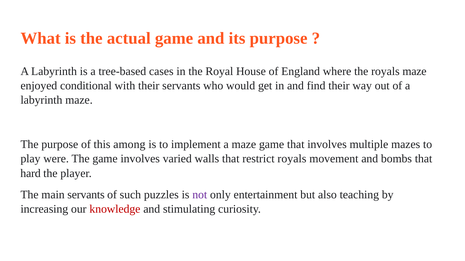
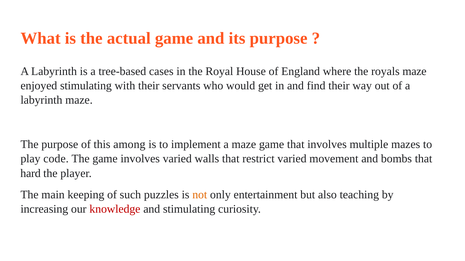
enjoyed conditional: conditional -> stimulating
were: were -> code
restrict royals: royals -> varied
main servants: servants -> keeping
not colour: purple -> orange
